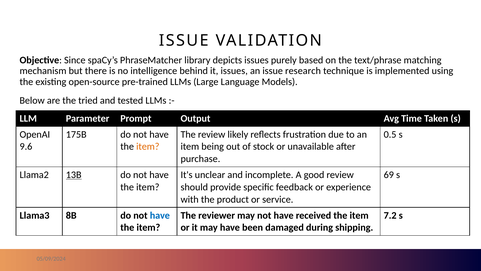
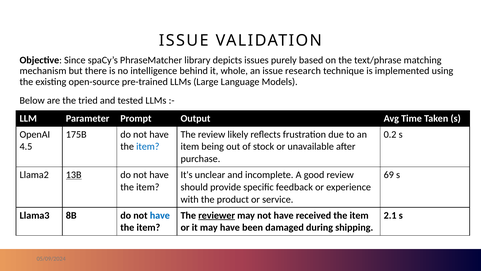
it issues: issues -> whole
0.5: 0.5 -> 0.2
9.6: 9.6 -> 4.5
item at (148, 146) colour: orange -> blue
reviewer underline: none -> present
7.2: 7.2 -> 2.1
